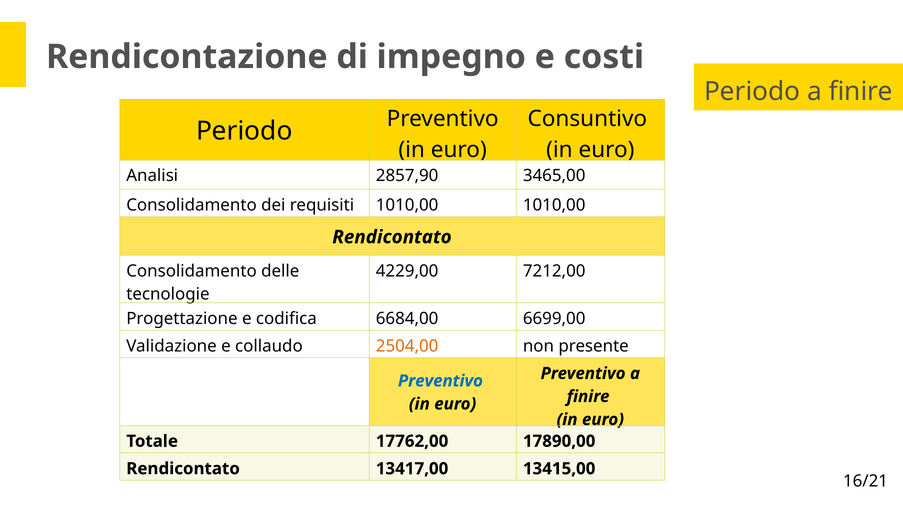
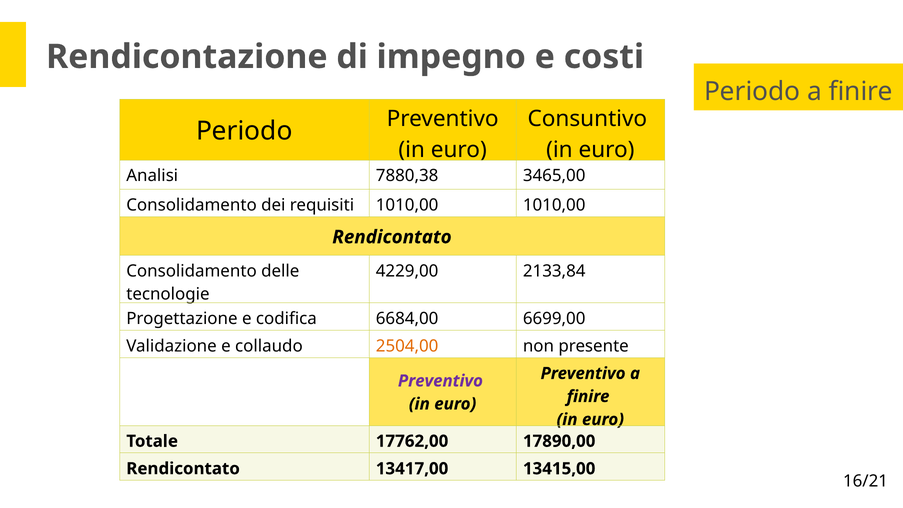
2857,90: 2857,90 -> 7880,38
7212,00: 7212,00 -> 2133,84
Preventivo at (440, 381) colour: blue -> purple
